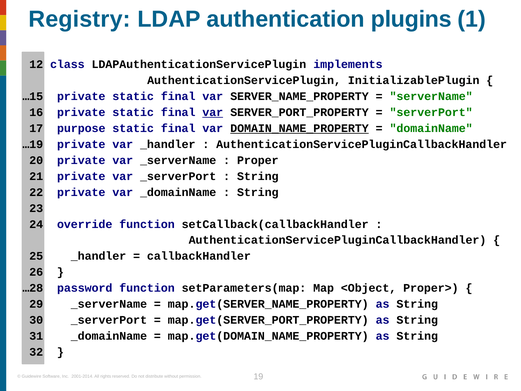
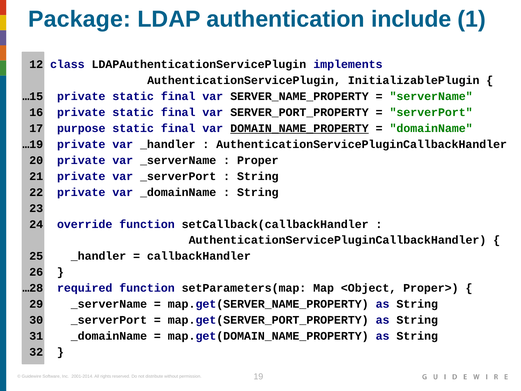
Registry: Registry -> Package
plugins: plugins -> include
var at (213, 112) underline: present -> none
password: password -> required
